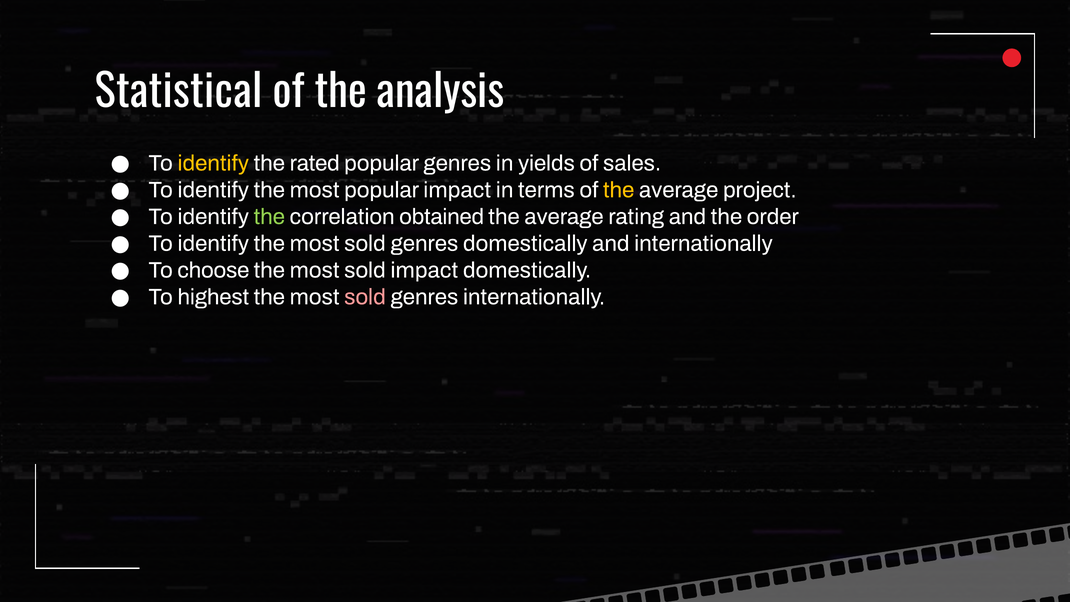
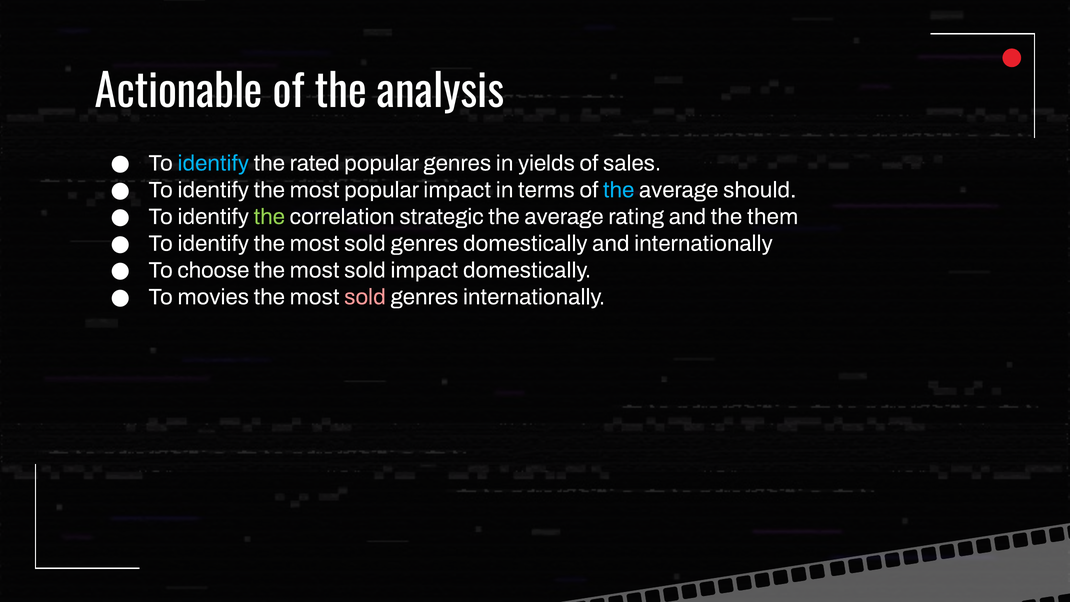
Statistical: Statistical -> Actionable
identify at (213, 163) colour: yellow -> light blue
the at (619, 190) colour: yellow -> light blue
project: project -> should
obtained: obtained -> strategic
order: order -> them
highest: highest -> movies
